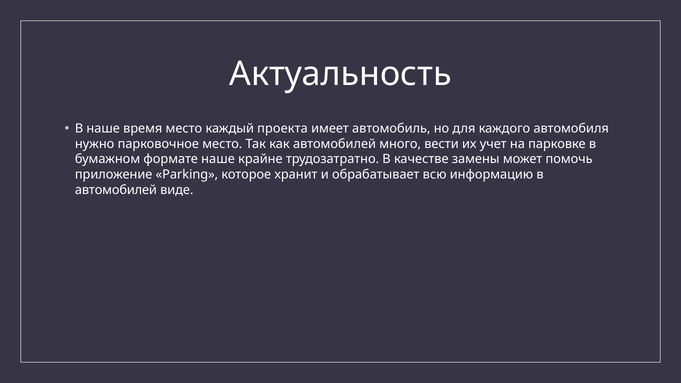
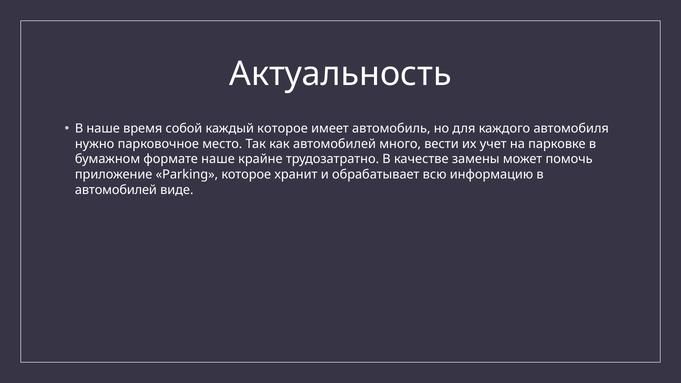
время место: место -> собой
каждый проекта: проекта -> которое
